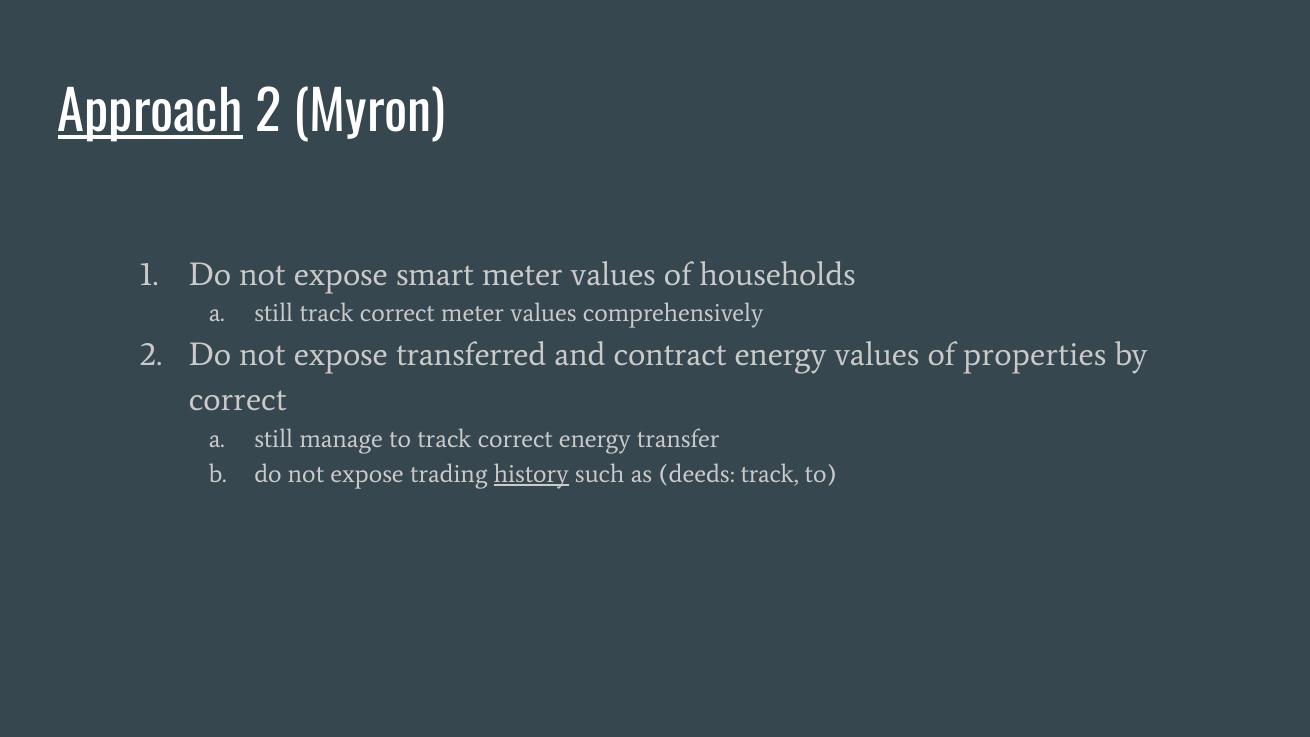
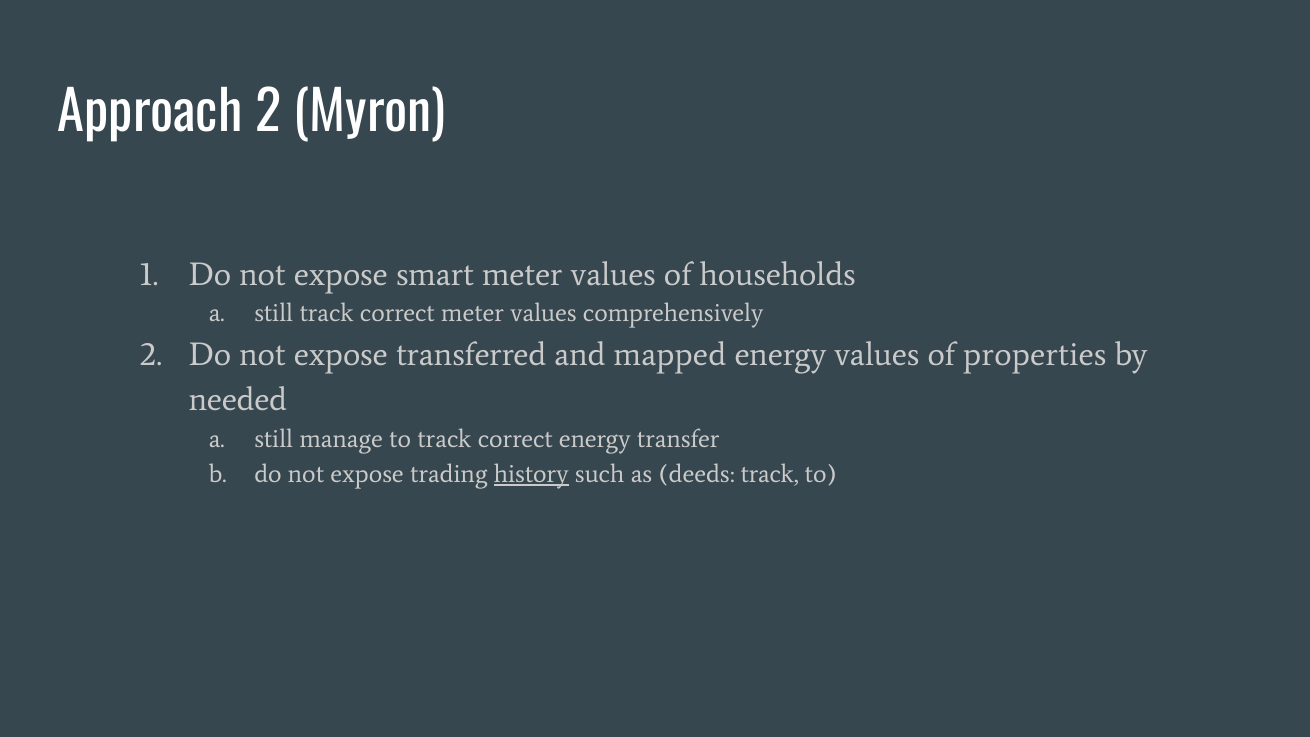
Approach underline: present -> none
contract: contract -> mapped
correct at (238, 400): correct -> needed
